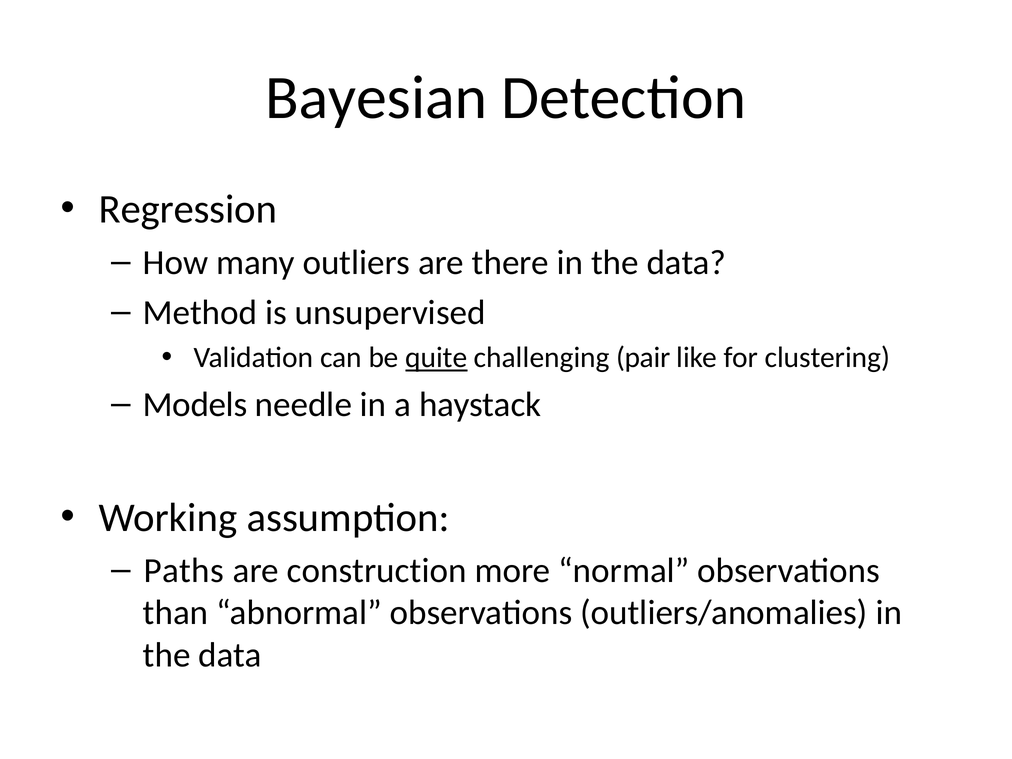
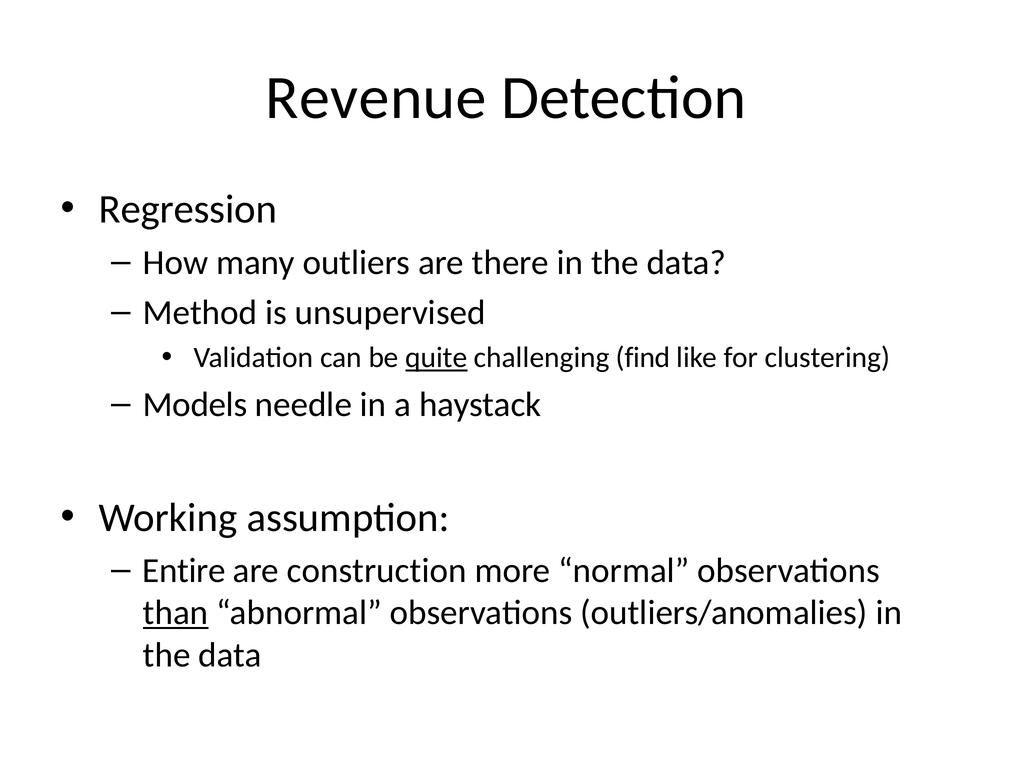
Bayesian: Bayesian -> Revenue
pair: pair -> find
Paths: Paths -> Entire
than underline: none -> present
